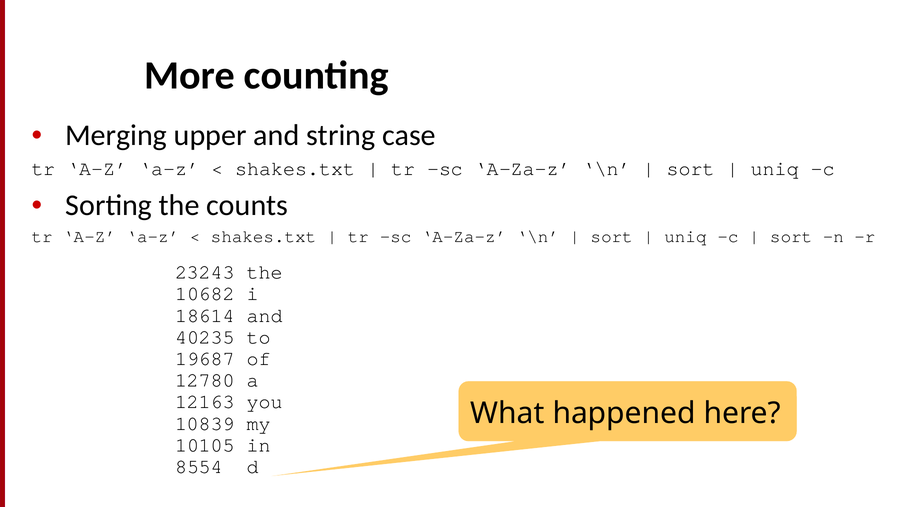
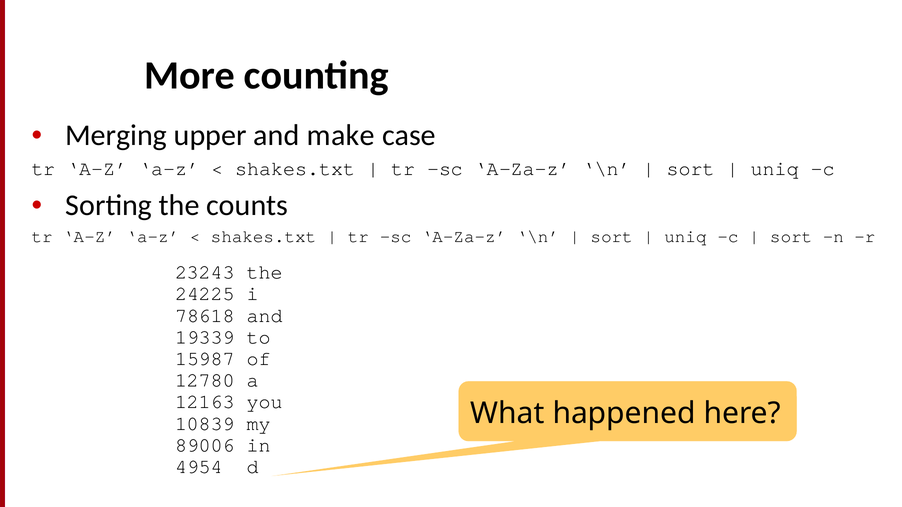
string: string -> make
10682: 10682 -> 24225
18614: 18614 -> 78618
40235: 40235 -> 19339
19687: 19687 -> 15987
10105: 10105 -> 89006
8554: 8554 -> 4954
